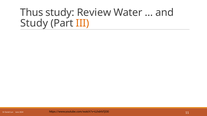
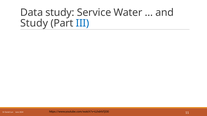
Thus: Thus -> Data
Review: Review -> Service
III colour: orange -> blue
